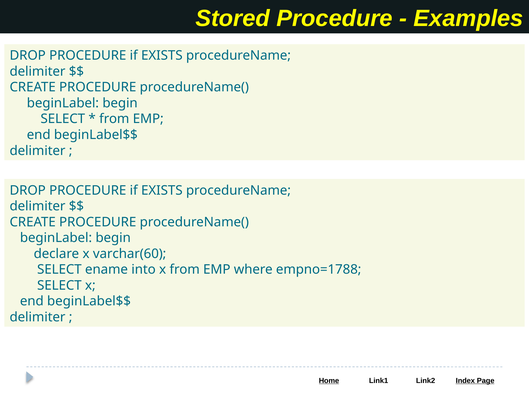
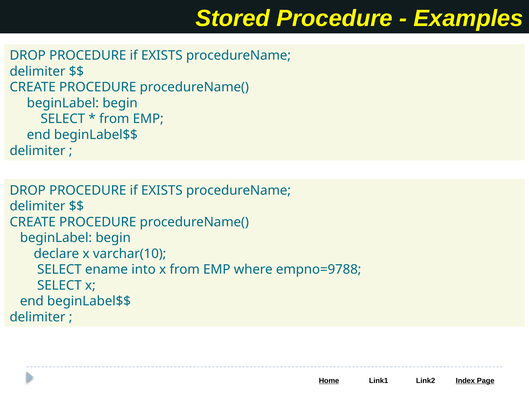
varchar(60: varchar(60 -> varchar(10
empno=1788: empno=1788 -> empno=9788
